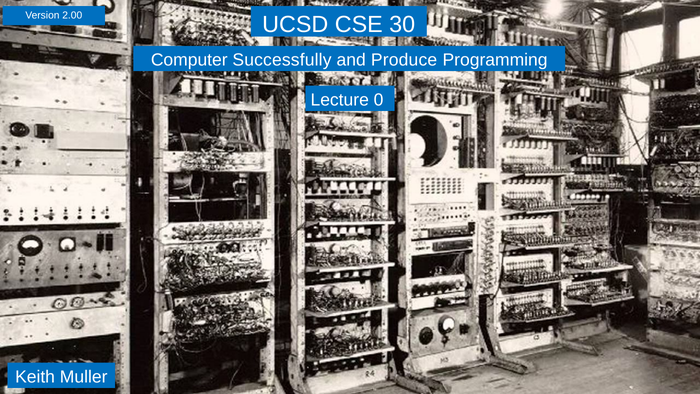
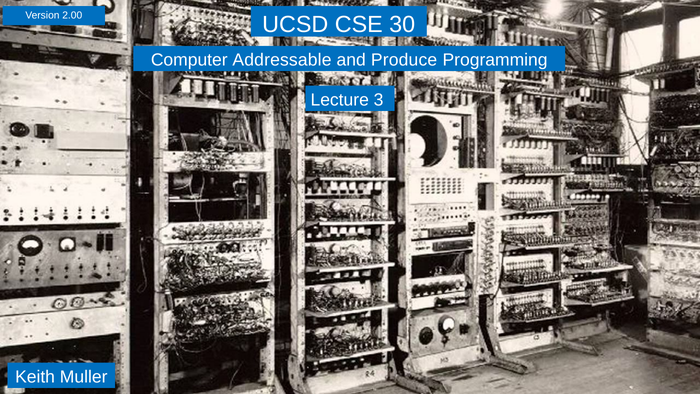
Successfully: Successfully -> Addressable
0: 0 -> 3
